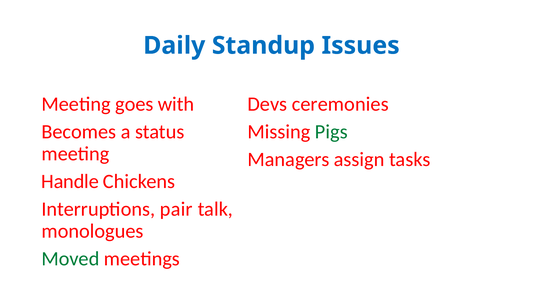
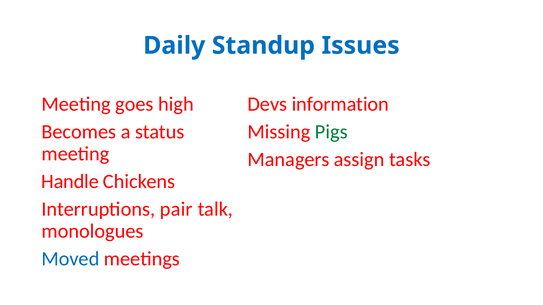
with: with -> high
ceremonies: ceremonies -> information
Moved colour: green -> blue
